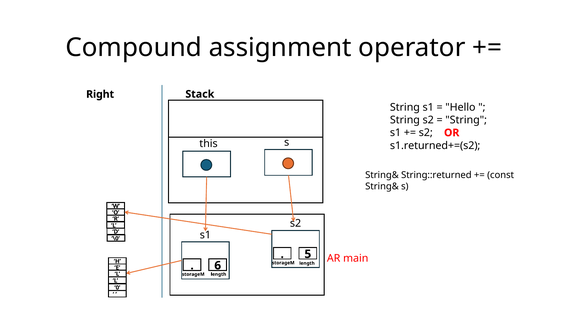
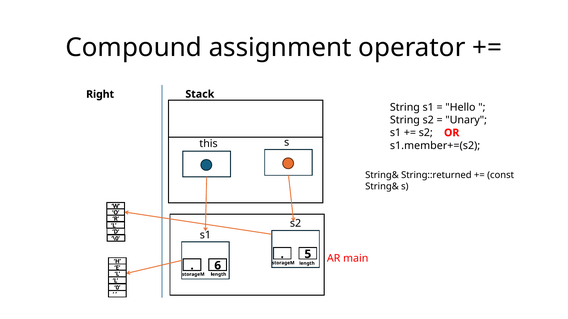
String at (466, 120): String -> Unary
s1.returned+=(s2: s1.returned+=(s2 -> s1.member+=(s2
